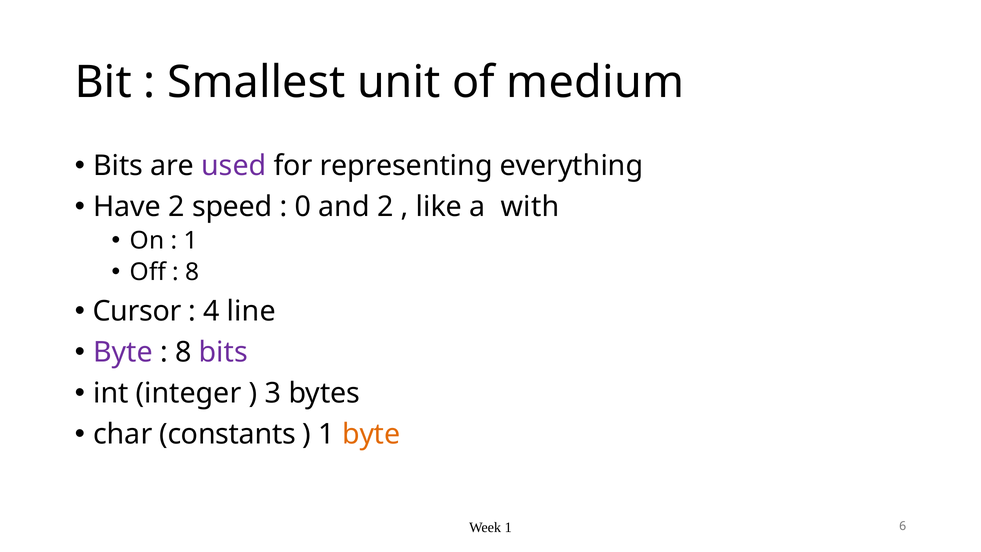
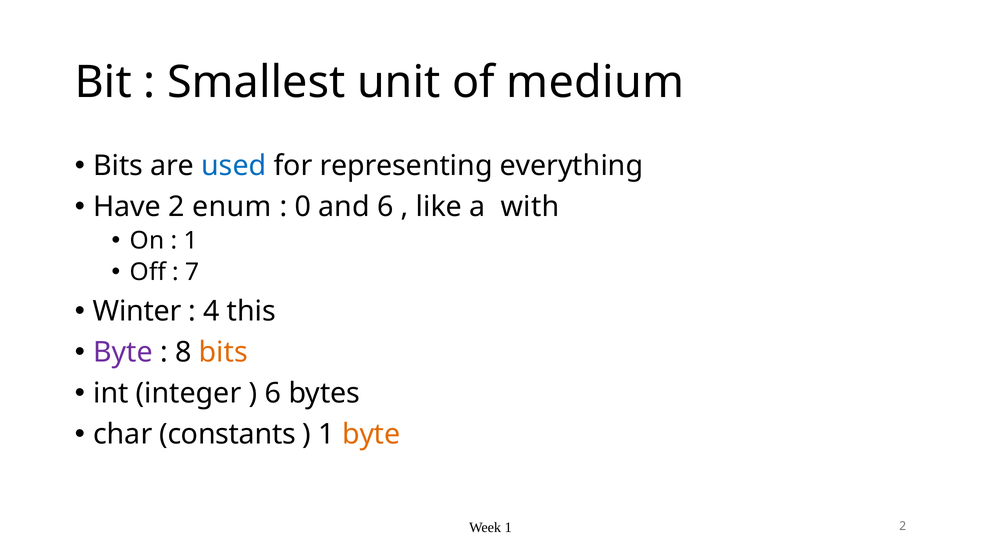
used colour: purple -> blue
speed: speed -> enum
and 2: 2 -> 6
8 at (192, 272): 8 -> 7
Cursor: Cursor -> Winter
line: line -> this
bits at (223, 352) colour: purple -> orange
3 at (273, 393): 3 -> 6
1 6: 6 -> 2
